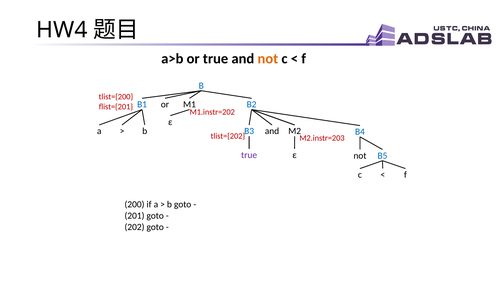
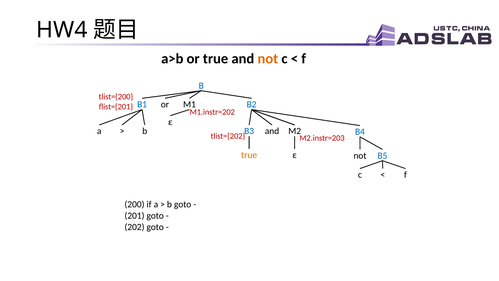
true at (249, 155) colour: purple -> orange
